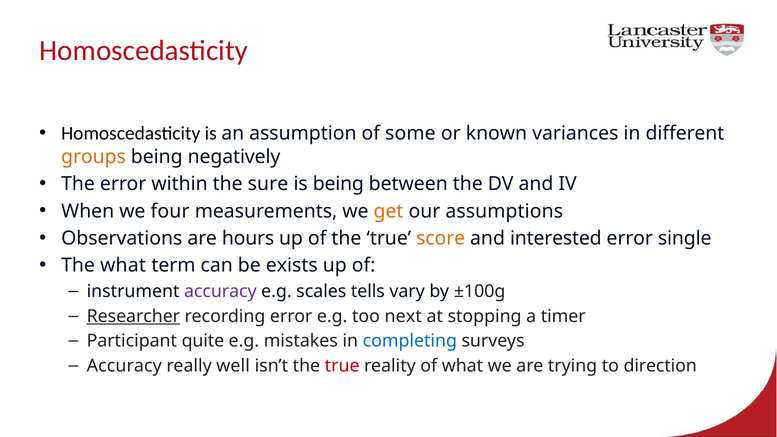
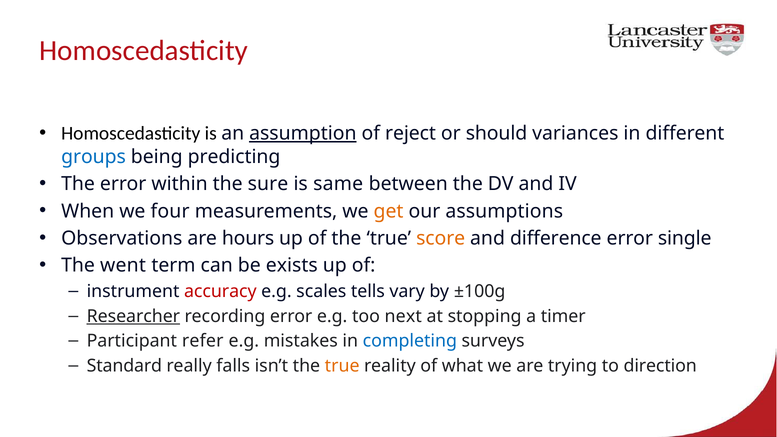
assumption underline: none -> present
some: some -> reject
known: known -> should
groups colour: orange -> blue
negatively: negatively -> predicting
is being: being -> same
interested: interested -> difference
The what: what -> went
accuracy at (220, 291) colour: purple -> red
quite: quite -> refer
Accuracy at (124, 366): Accuracy -> Standard
well: well -> falls
true at (342, 366) colour: red -> orange
